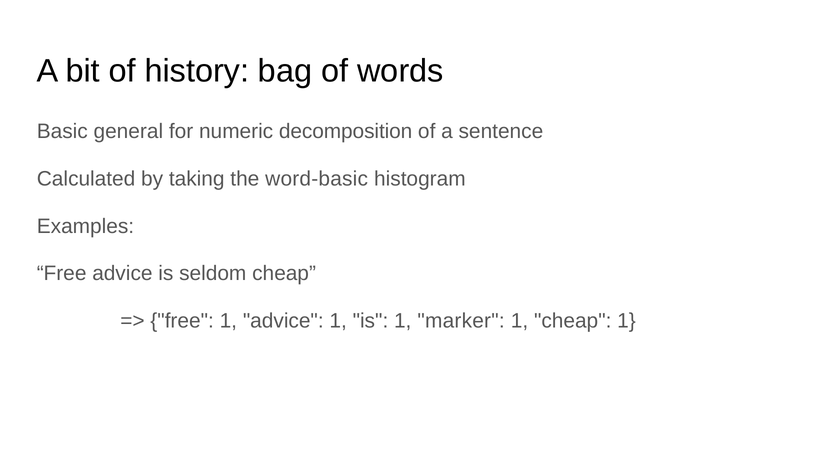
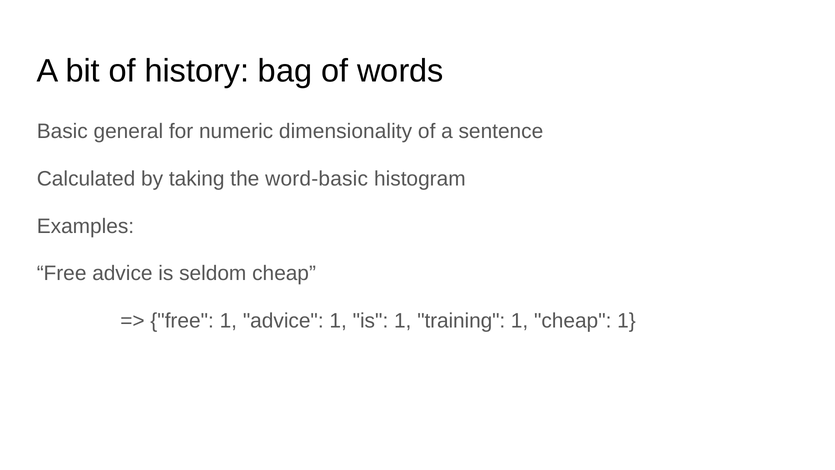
decomposition: decomposition -> dimensionality
marker: marker -> training
